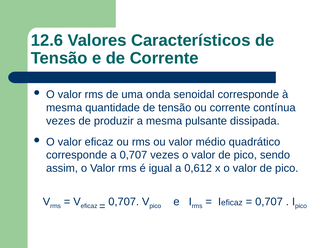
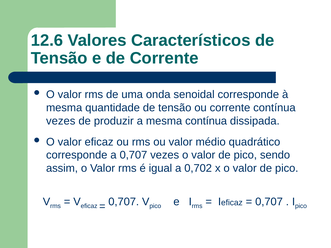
mesma pulsante: pulsante -> contínua
0,612: 0,612 -> 0,702
